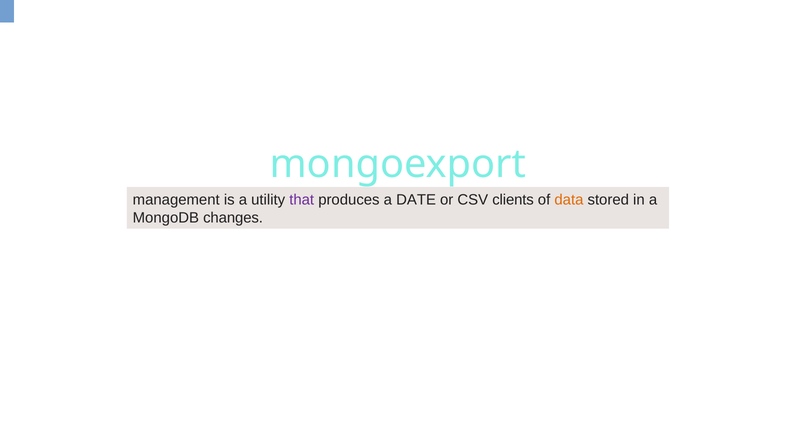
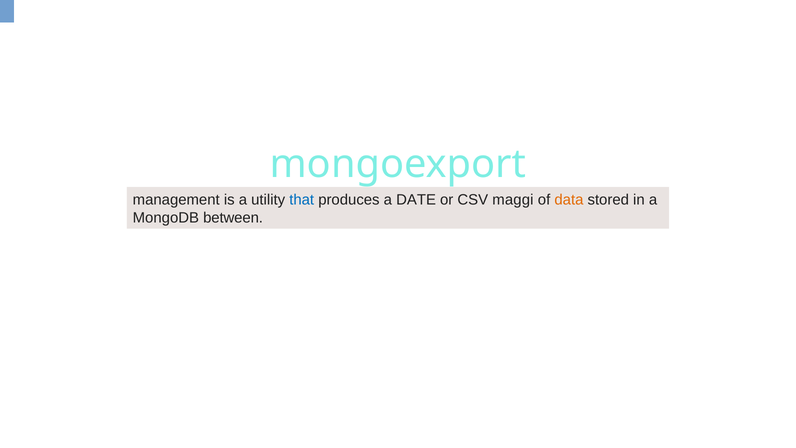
that colour: purple -> blue
clients: clients -> maggi
changes: changes -> between
